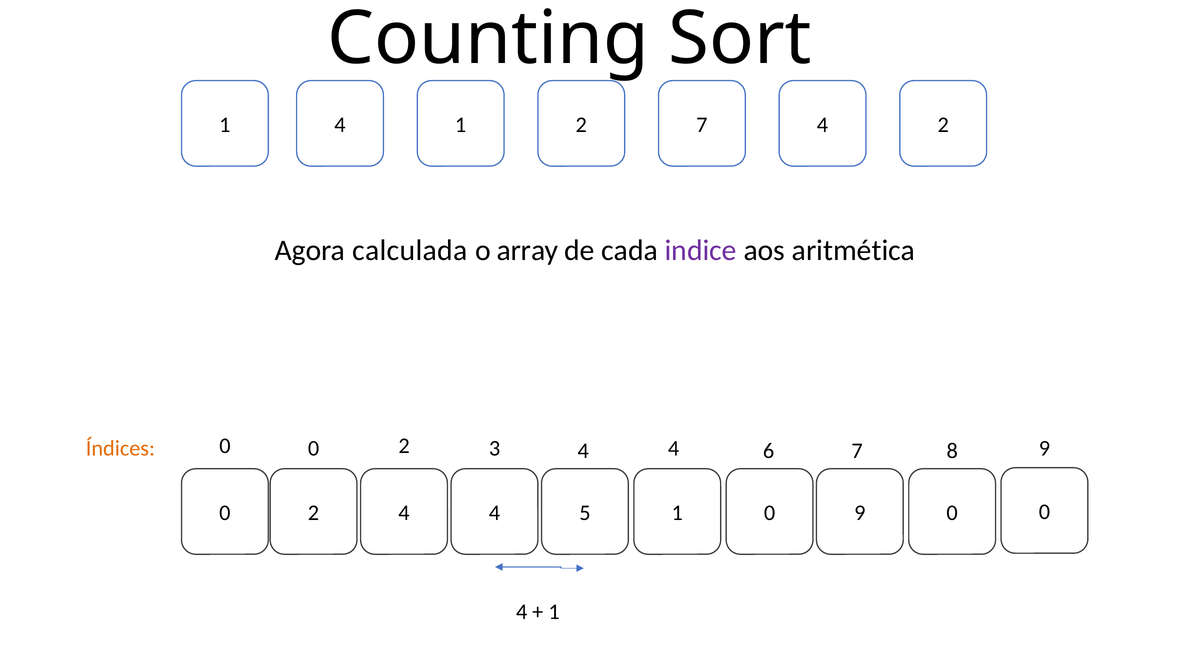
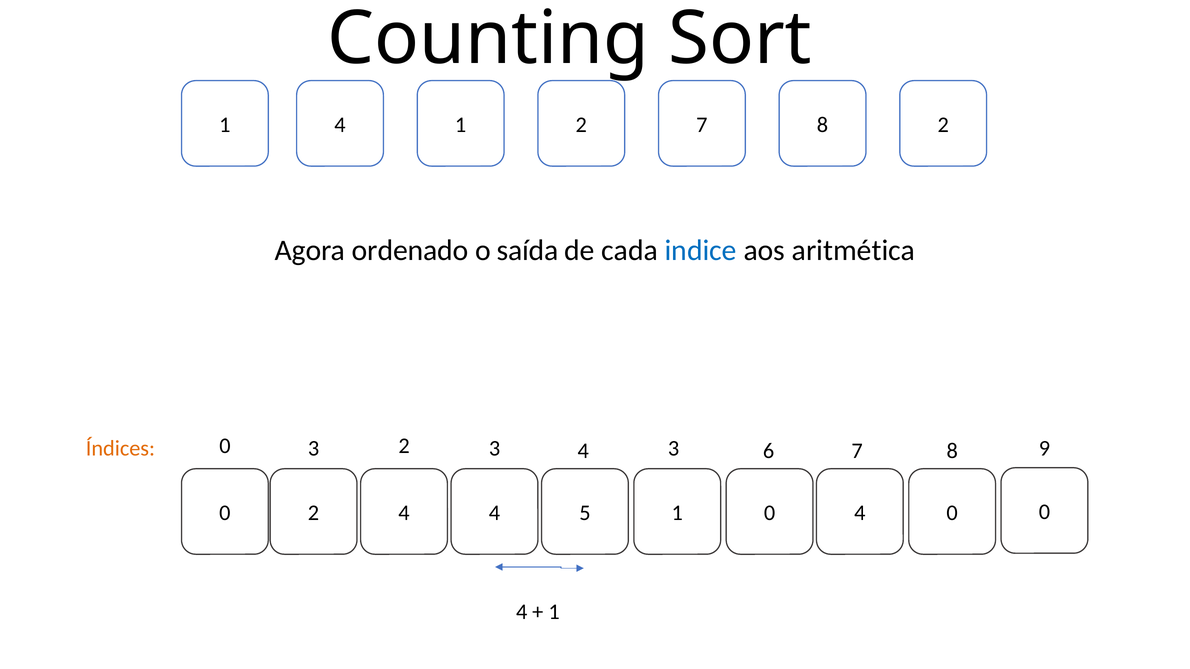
2 7 4: 4 -> 8
calculada: calculada -> ordenado
array: array -> saída
indice colour: purple -> blue
0 0: 0 -> 3
3 4 4: 4 -> 3
1 0 9: 9 -> 4
